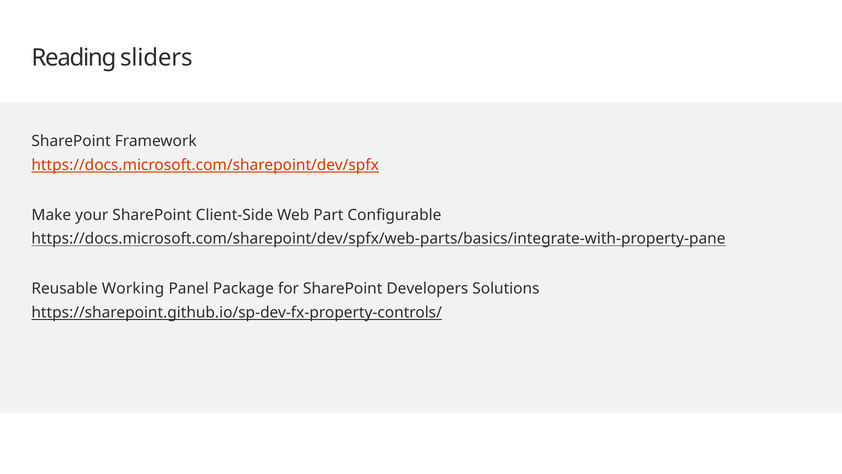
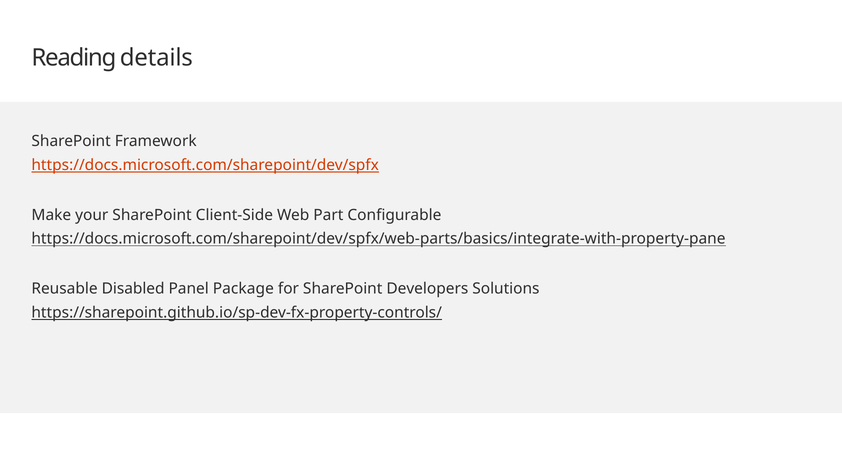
sliders: sliders -> details
Working: Working -> Disabled
